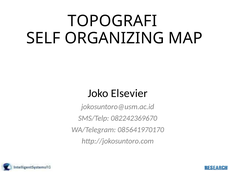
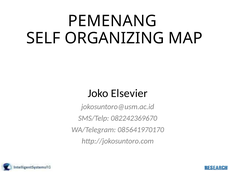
TOPOGRAFI: TOPOGRAFI -> PEMENANG
